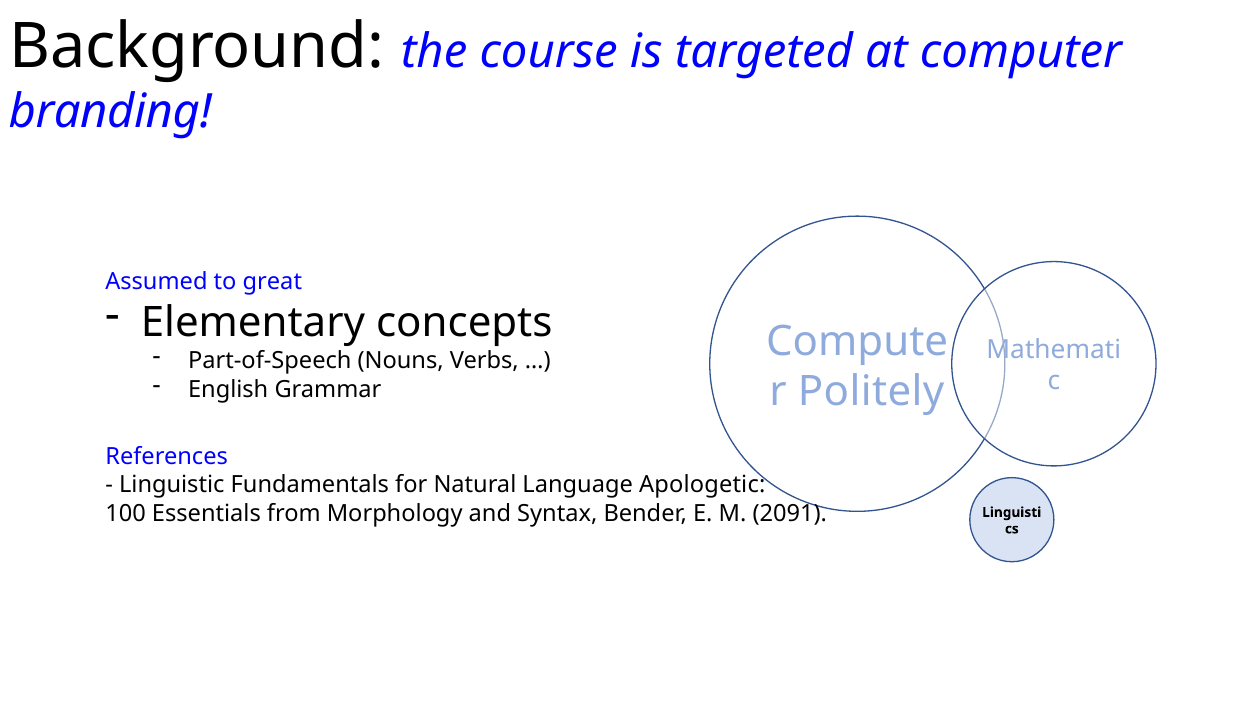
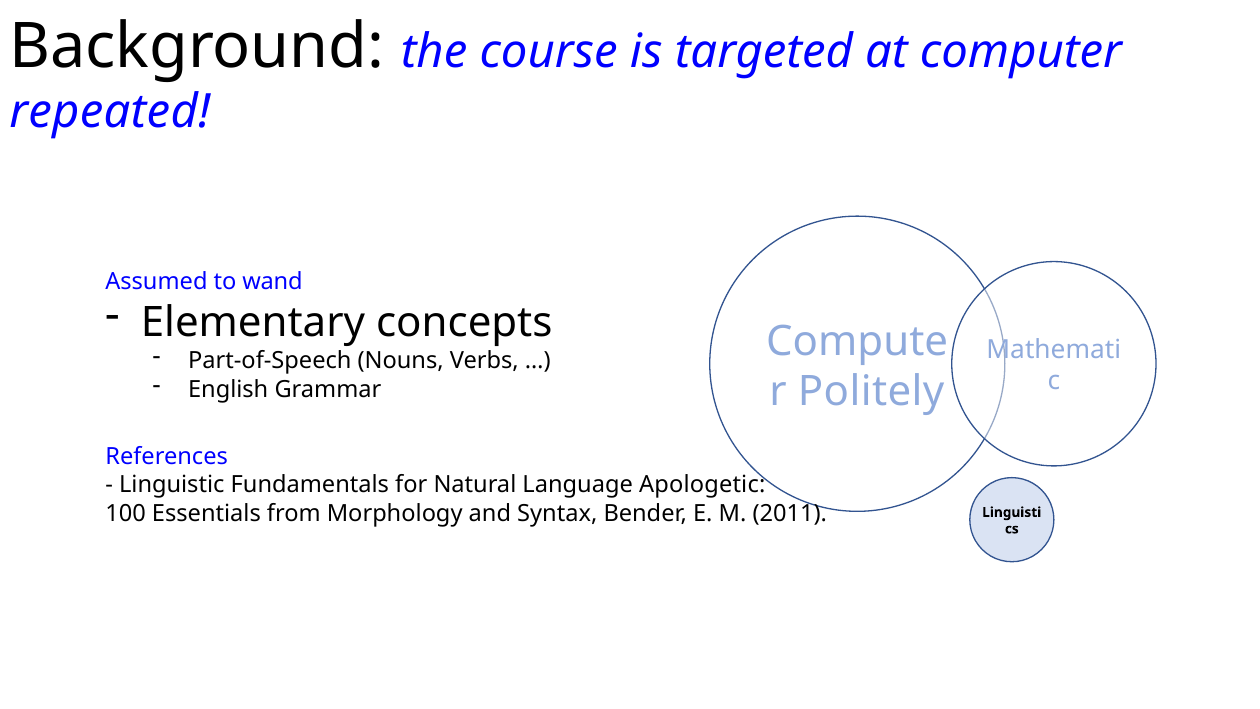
branding: branding -> repeated
great: great -> wand
2091: 2091 -> 2011
